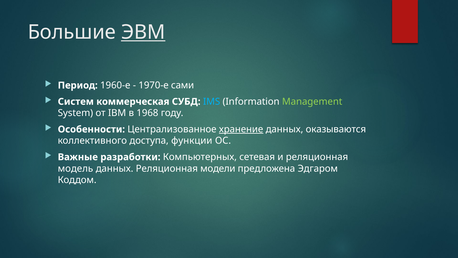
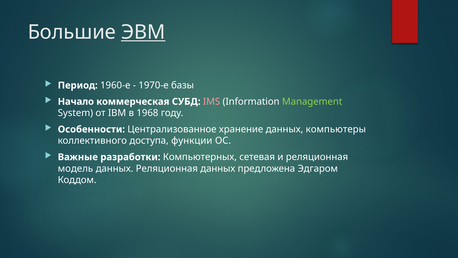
сами: сами -> базы
Систем: Систем -> Начало
IMS colour: light blue -> pink
хранение underline: present -> none
оказываются: оказываются -> компьютеры
Реляционная модели: модели -> данных
